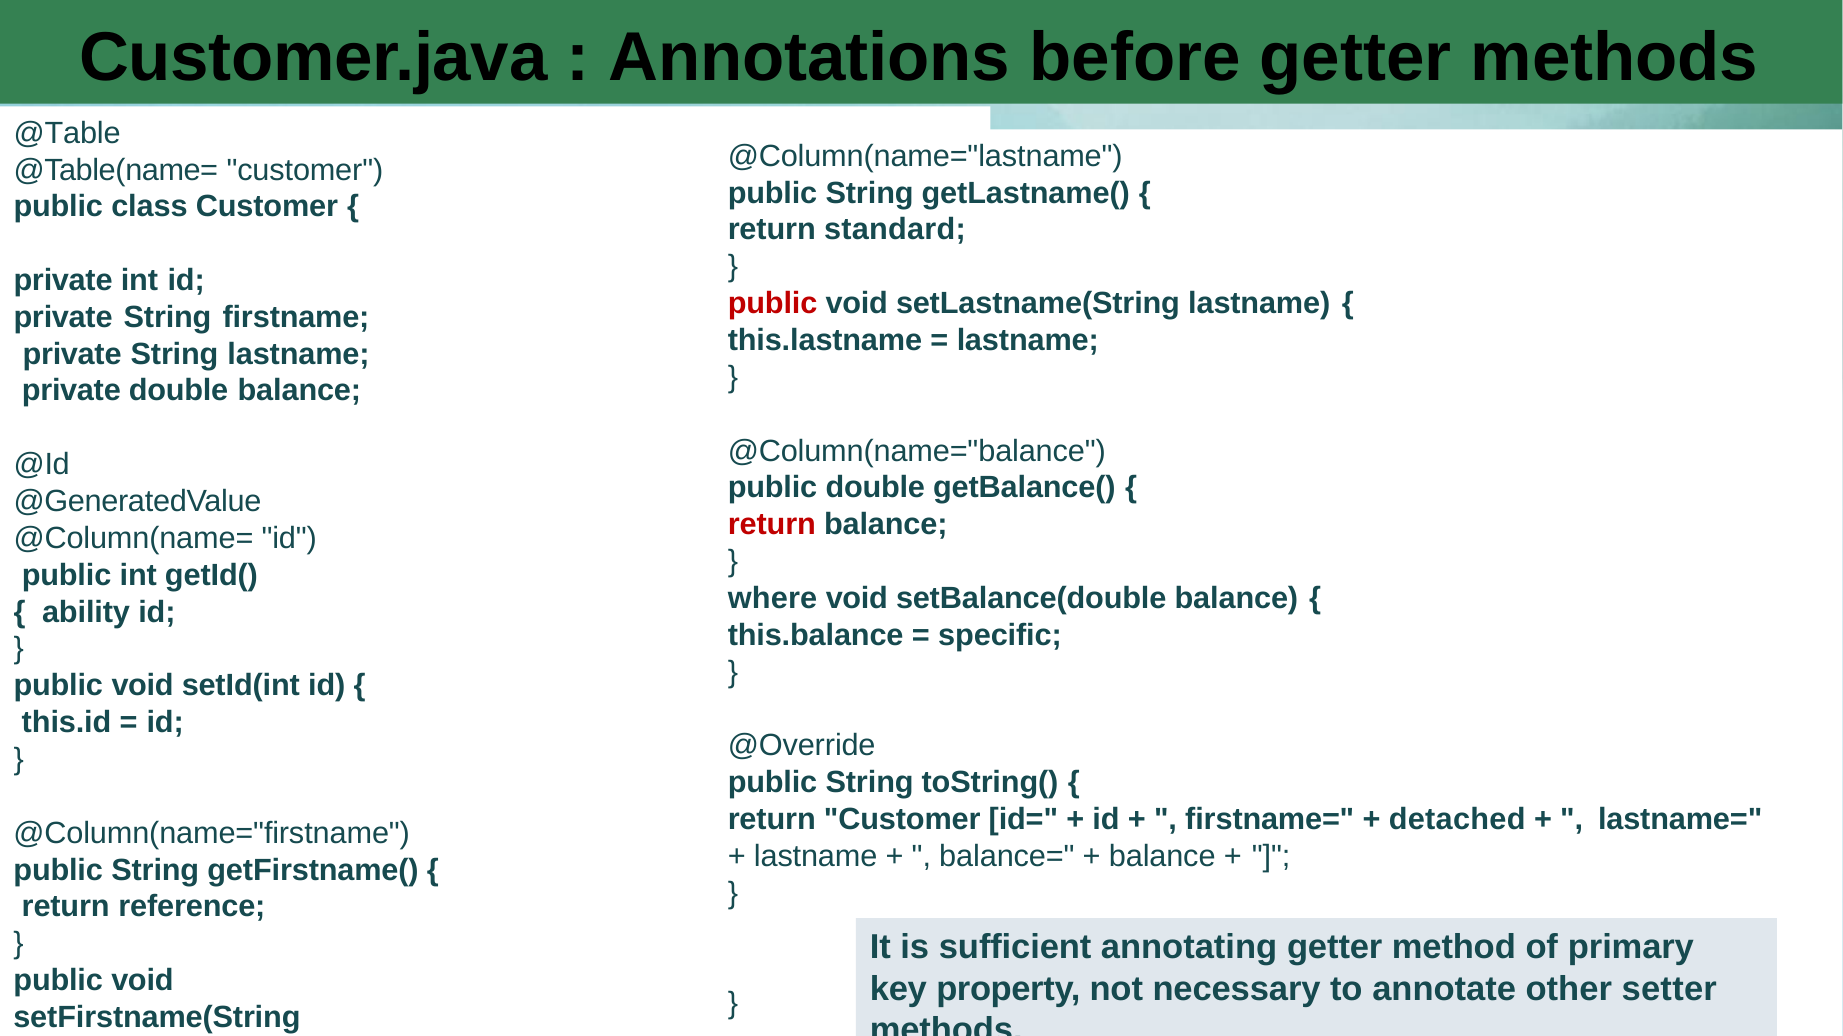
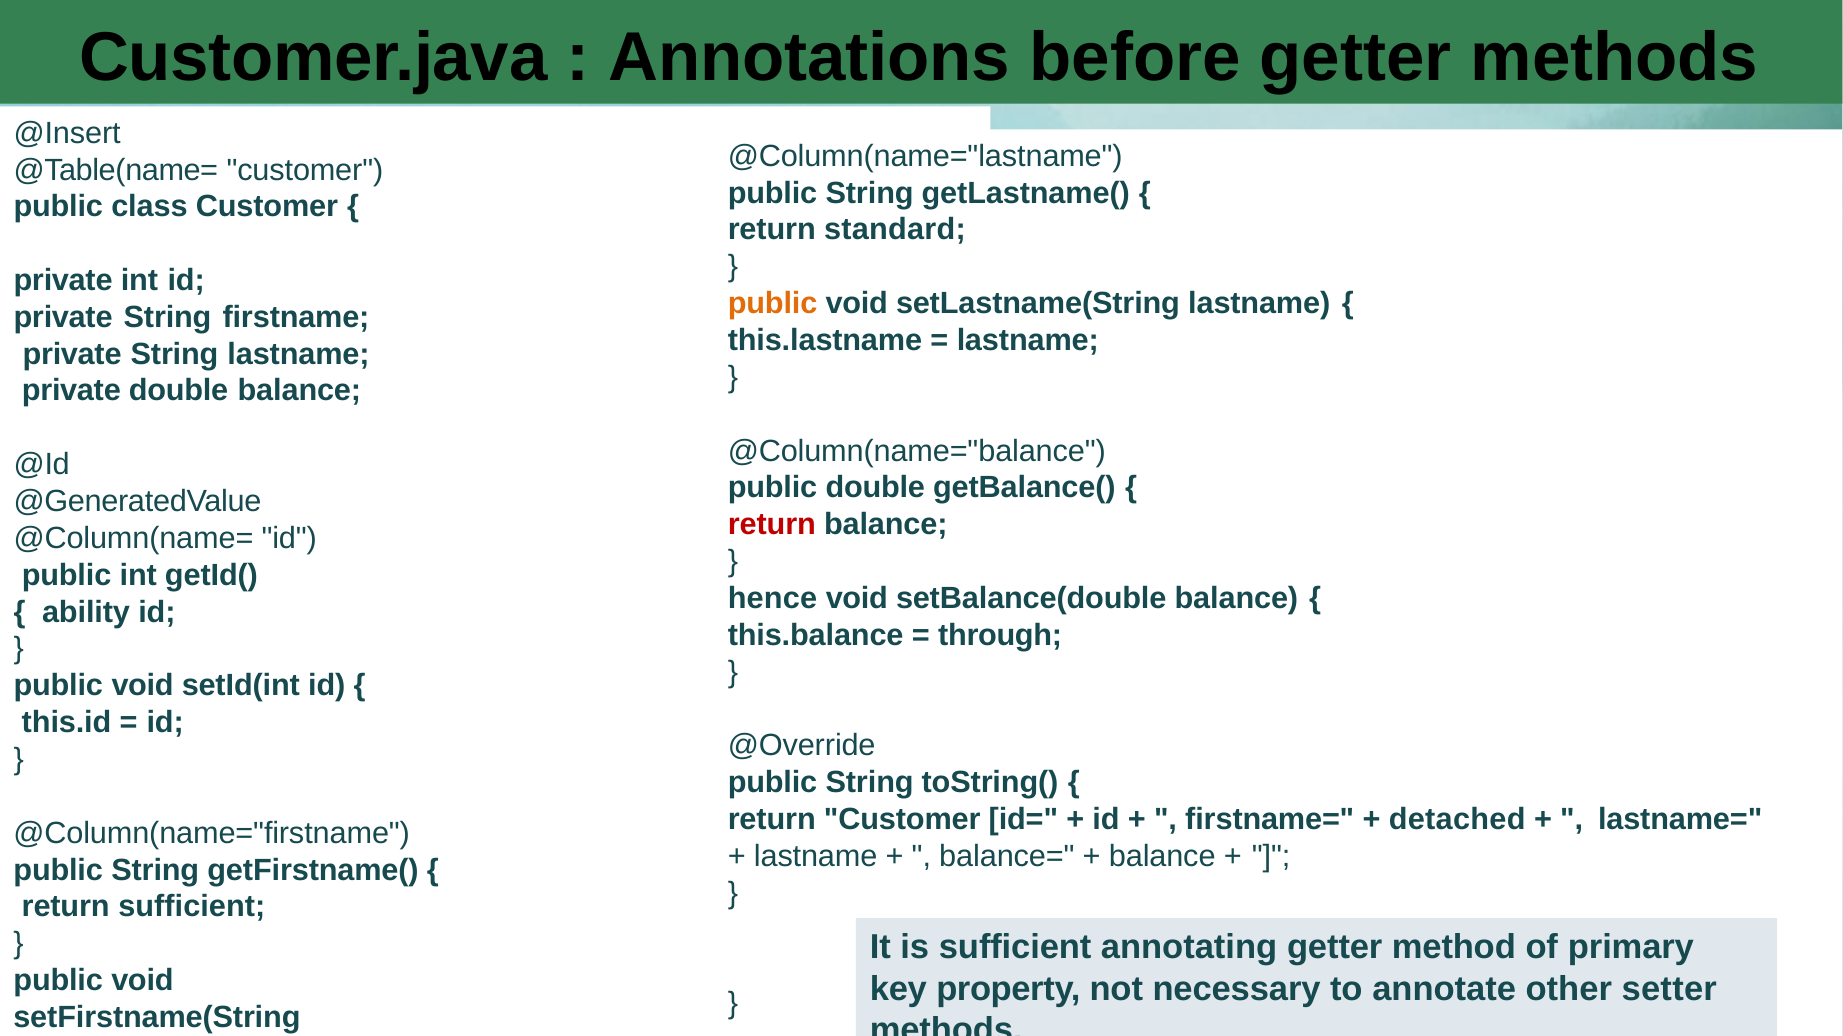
@Table: @Table -> @Insert
public at (773, 304) colour: red -> orange
where: where -> hence
specific: specific -> through
return reference: reference -> sufficient
